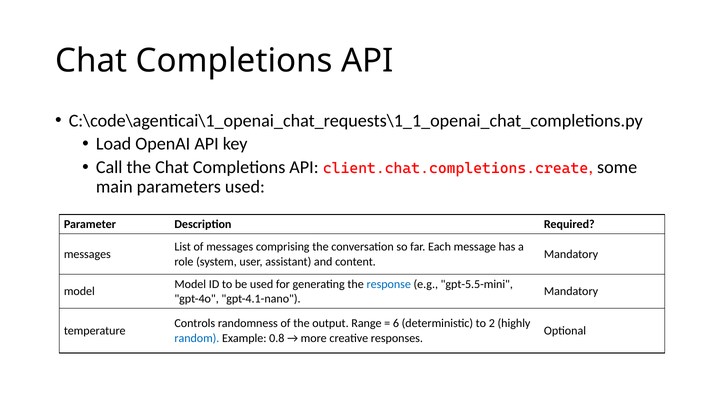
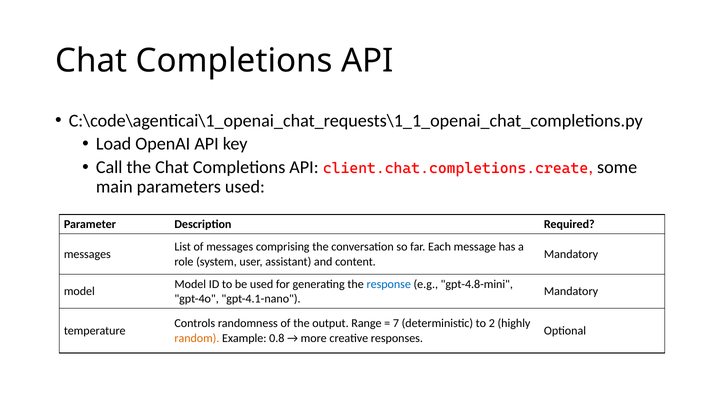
gpt-5.5-mini: gpt-5.5-mini -> gpt-4.8-mini
6: 6 -> 7
random colour: blue -> orange
